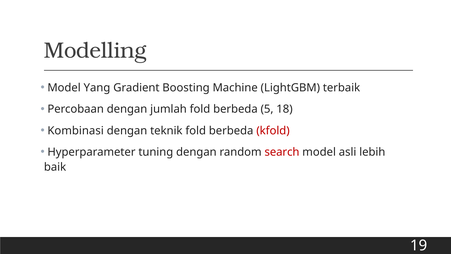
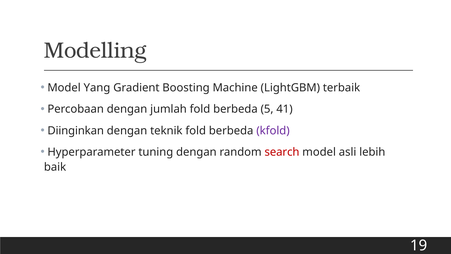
18: 18 -> 41
Kombinasi: Kombinasi -> Diinginkan
kfold colour: red -> purple
